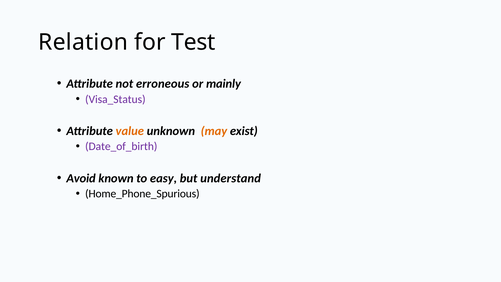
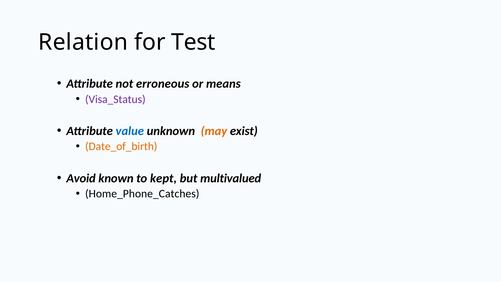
mainly: mainly -> means
value colour: orange -> blue
Date_of_birth colour: purple -> orange
easy: easy -> kept
understand: understand -> multivalued
Home_Phone_Spurious: Home_Phone_Spurious -> Home_Phone_Catches
